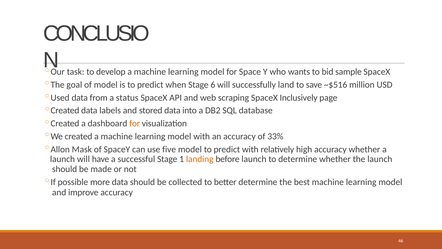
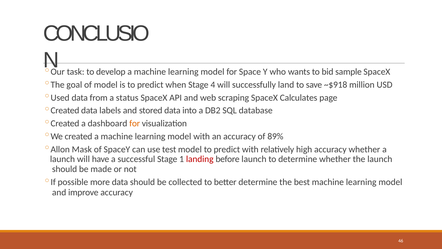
6: 6 -> 4
~$516: ~$516 -> ~$918
Inclusively: Inclusively -> Calculates
33%: 33% -> 89%
five: five -> test
landing colour: orange -> red
